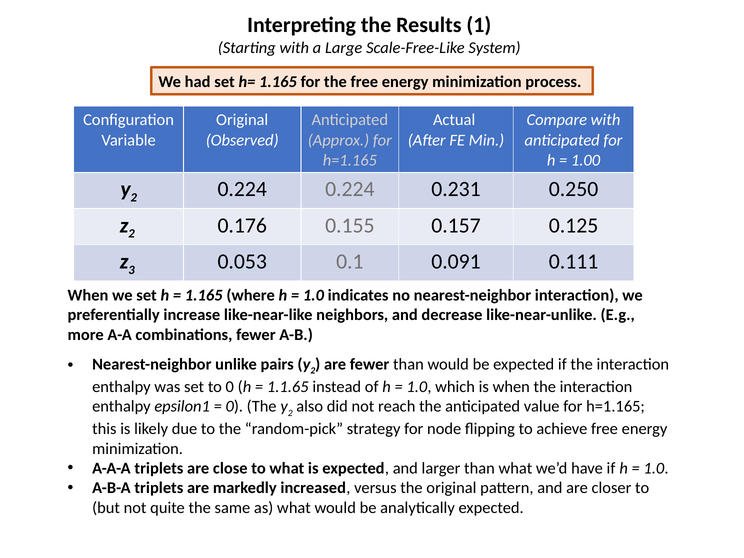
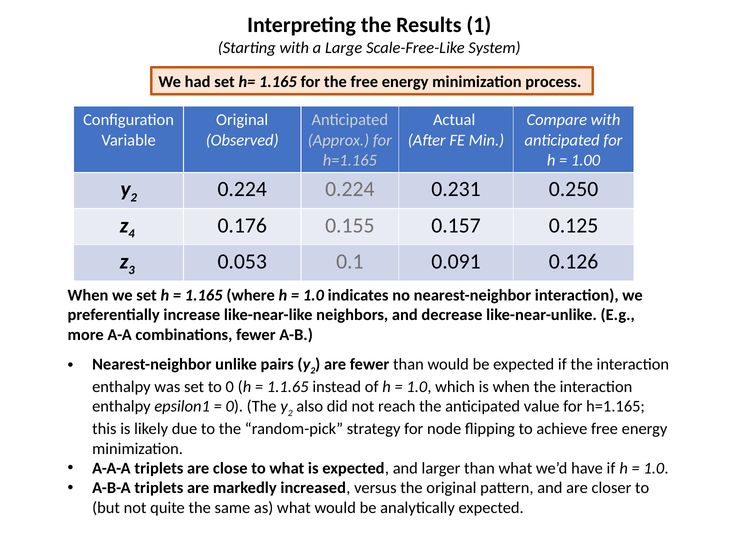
2 at (132, 234): 2 -> 4
0.111: 0.111 -> 0.126
